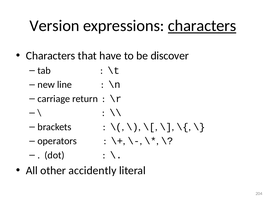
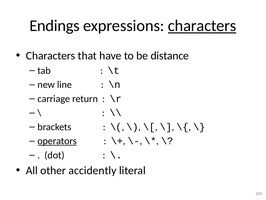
Version: Version -> Endings
discover: discover -> distance
operators underline: none -> present
